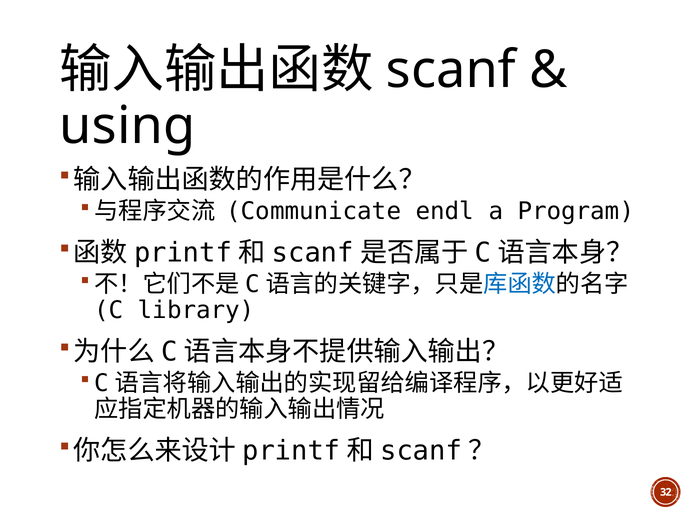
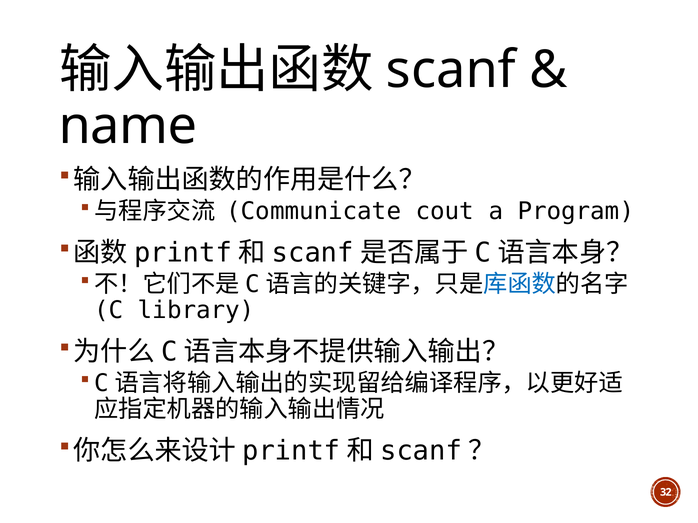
using: using -> name
endl: endl -> cout
